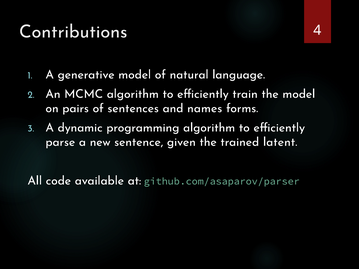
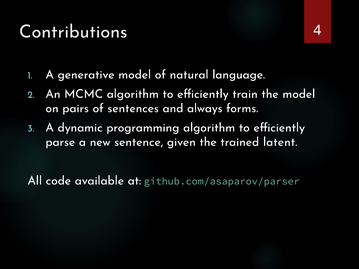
names: names -> always
